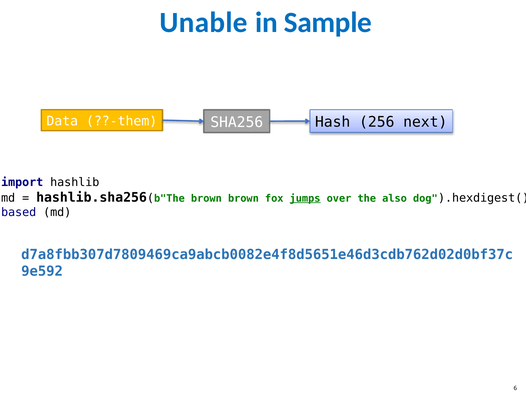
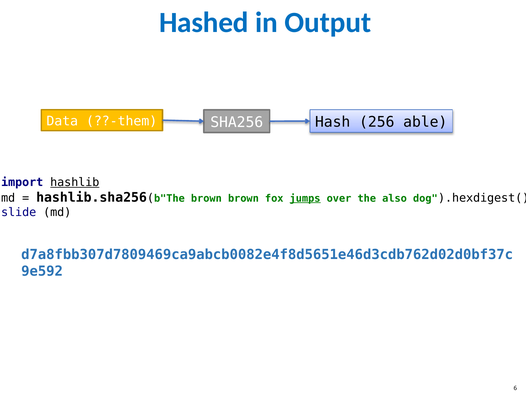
Unable: Unable -> Hashed
Sample: Sample -> Output
next: next -> able
hashlib underline: none -> present
based: based -> slide
